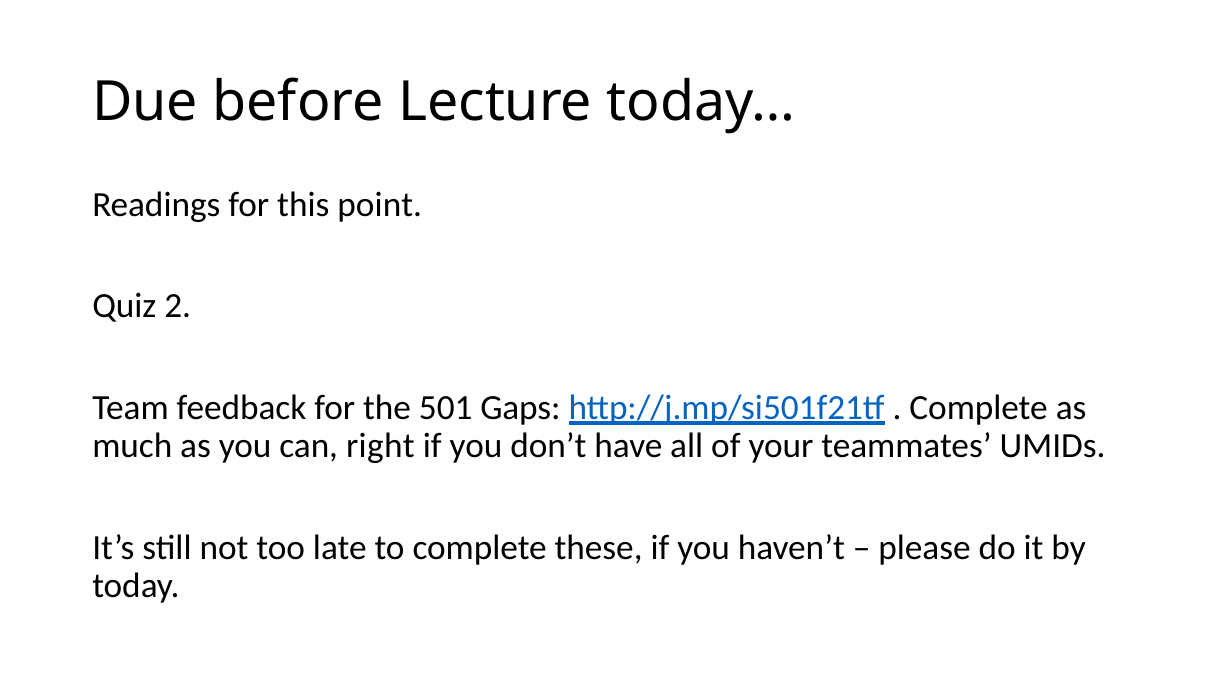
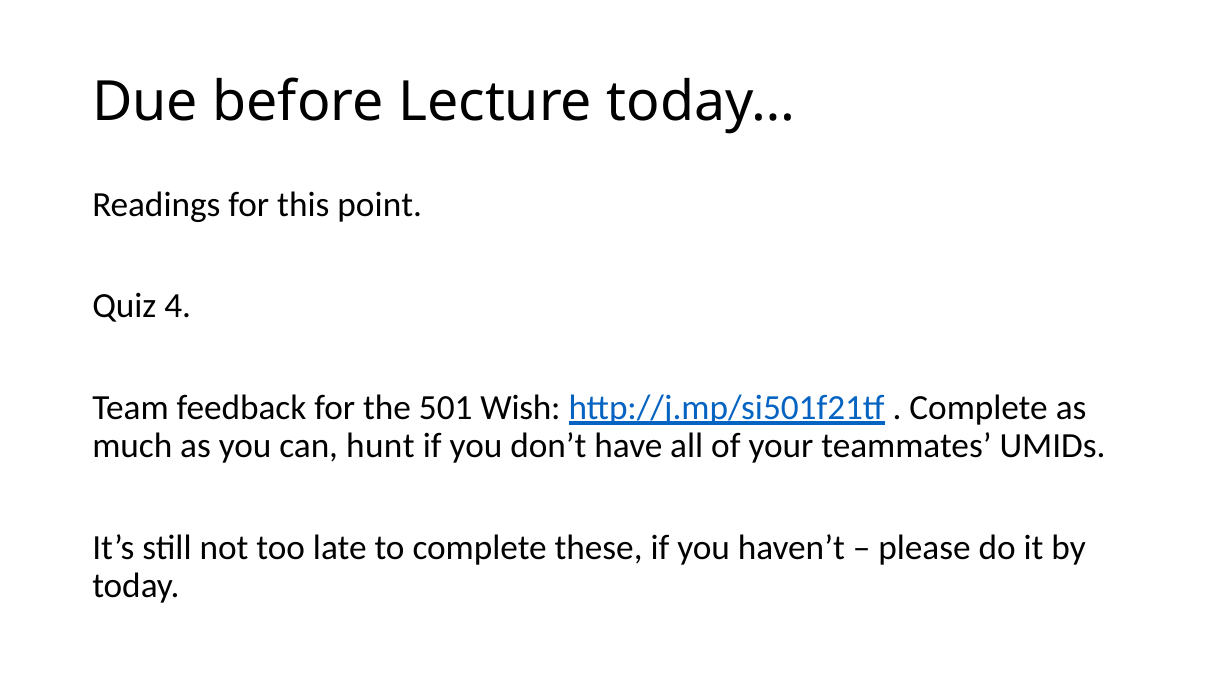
2: 2 -> 4
Gaps: Gaps -> Wish
right: right -> hunt
